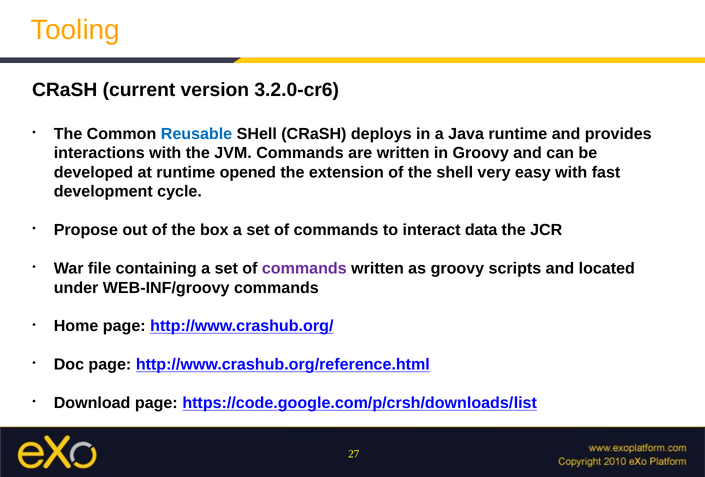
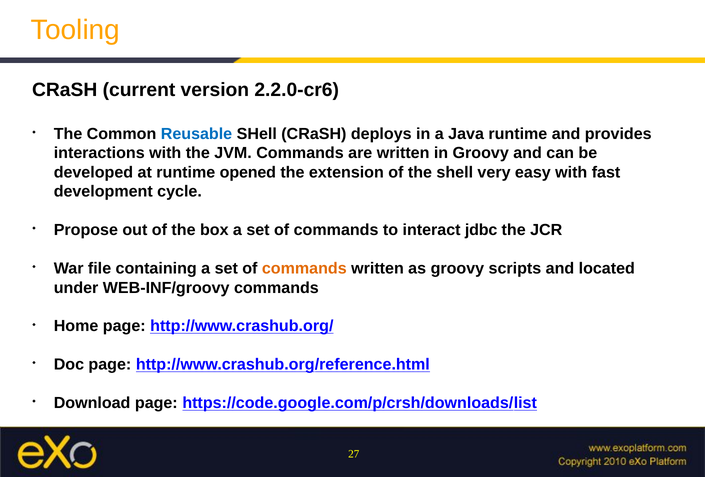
3.2.0-cr6: 3.2.0-cr6 -> 2.2.0-cr6
data: data -> jdbc
commands at (304, 269) colour: purple -> orange
